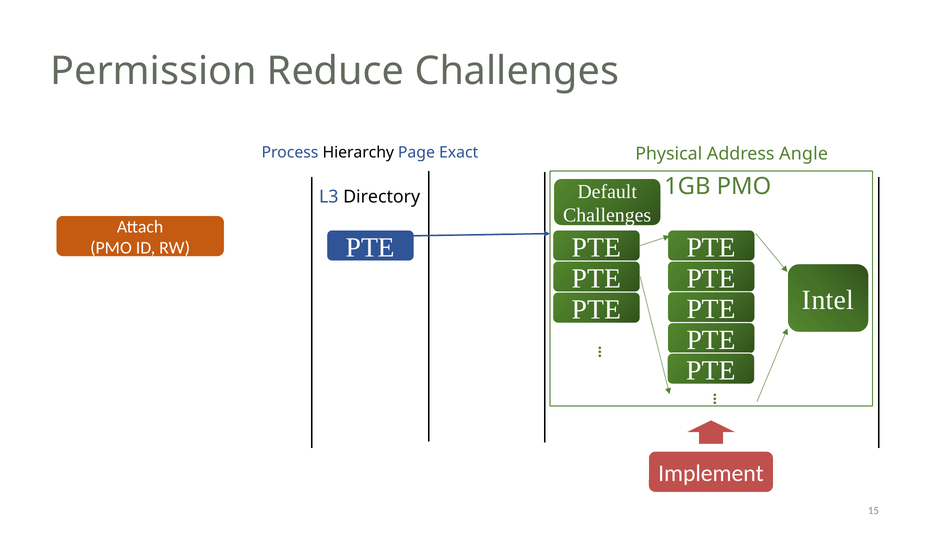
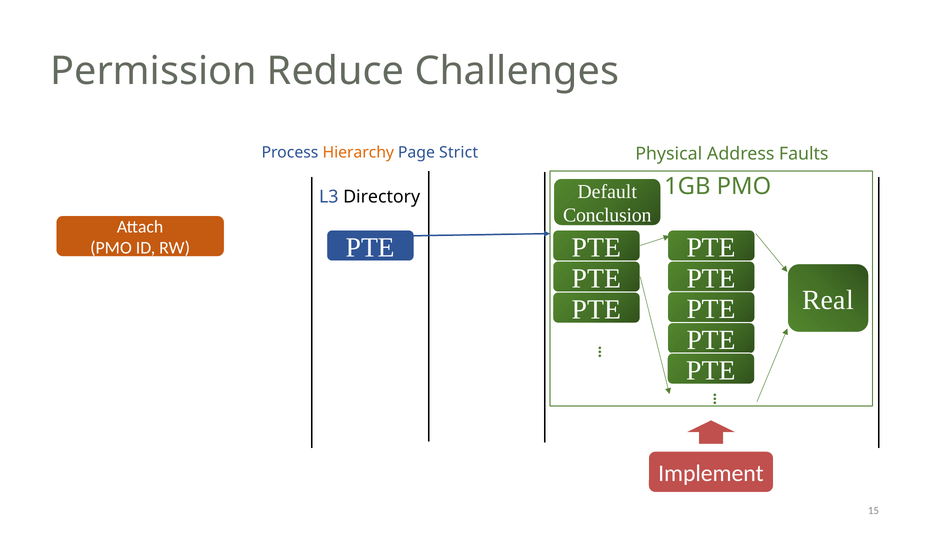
Hierarchy colour: black -> orange
Exact: Exact -> Strict
Angle: Angle -> Faults
Challenges at (607, 215): Challenges -> Conclusion
Intel: Intel -> Real
